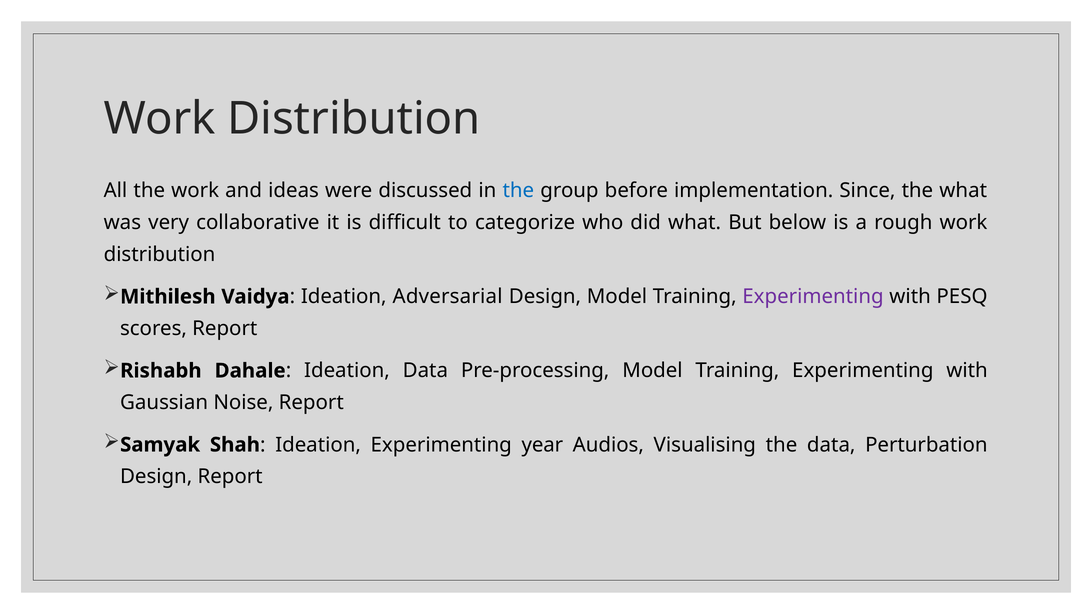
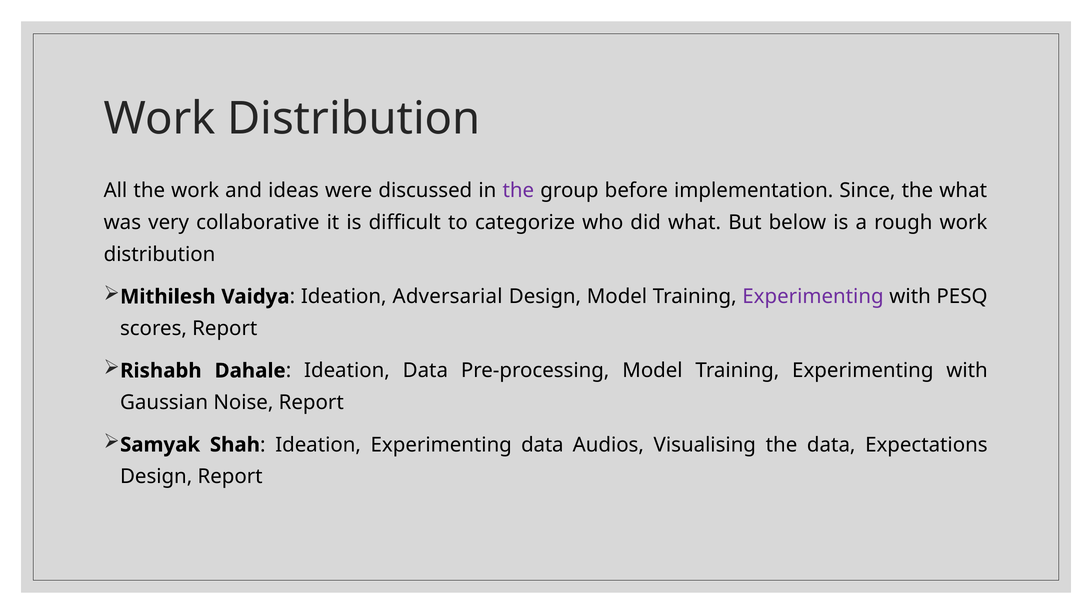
the at (518, 191) colour: blue -> purple
Experimenting year: year -> data
Perturbation: Perturbation -> Expectations
